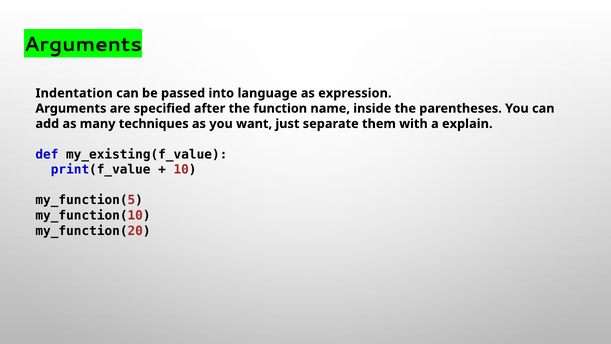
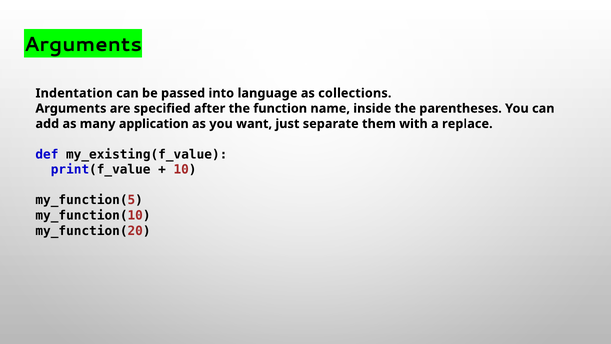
expression: expression -> collections
techniques: techniques -> application
explain: explain -> replace
